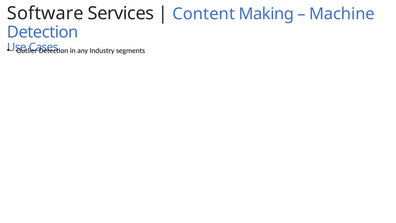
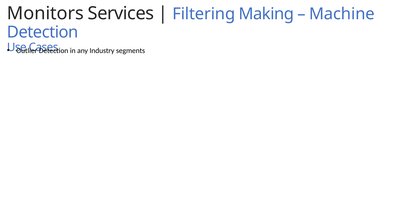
Software: Software -> Monitors
Content: Content -> Filtering
